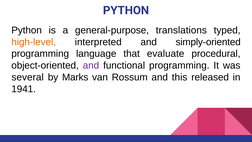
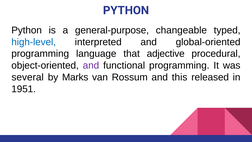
translations: translations -> changeable
high-level colour: orange -> blue
simply-oriented: simply-oriented -> global-oriented
evaluate: evaluate -> adjective
1941: 1941 -> 1951
